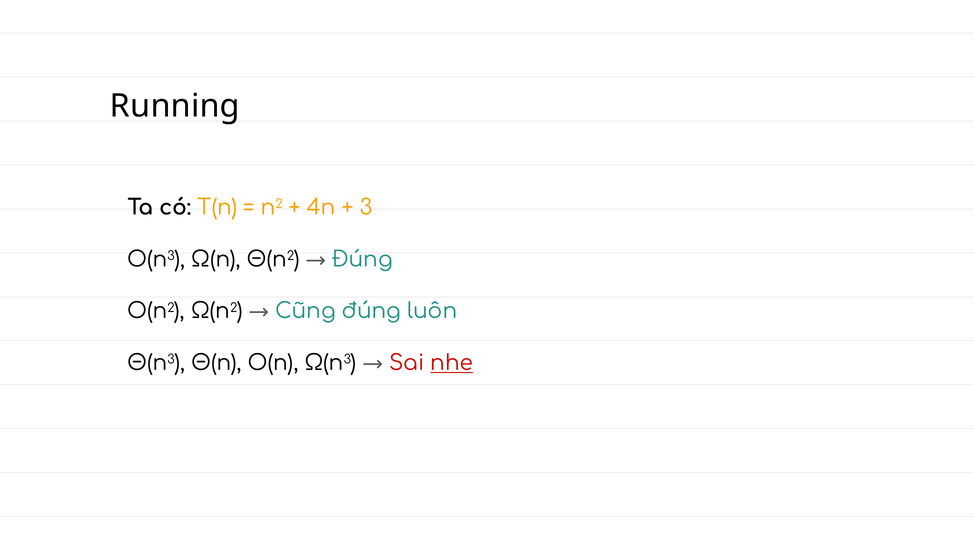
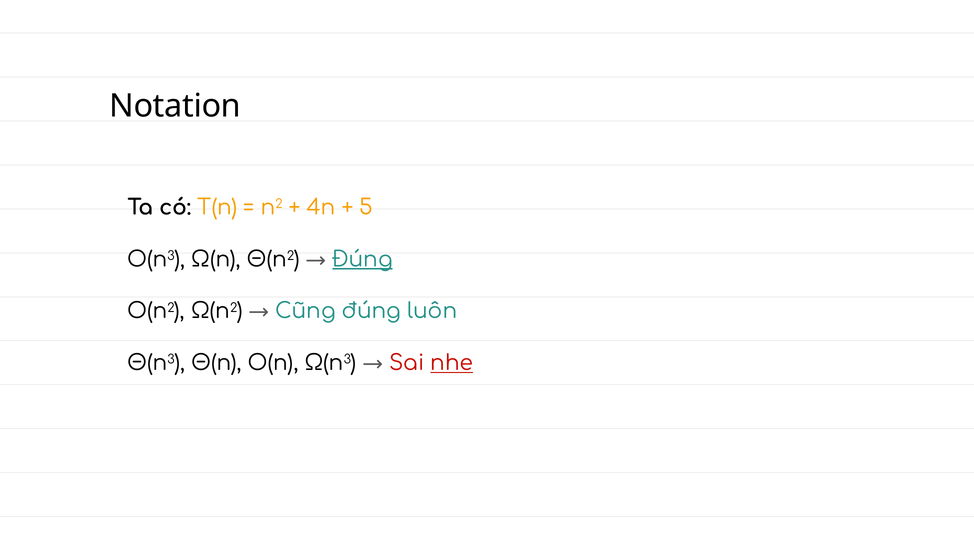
Running: Running -> Notation
3: 3 -> 5
Đúng at (362, 259) underline: none -> present
